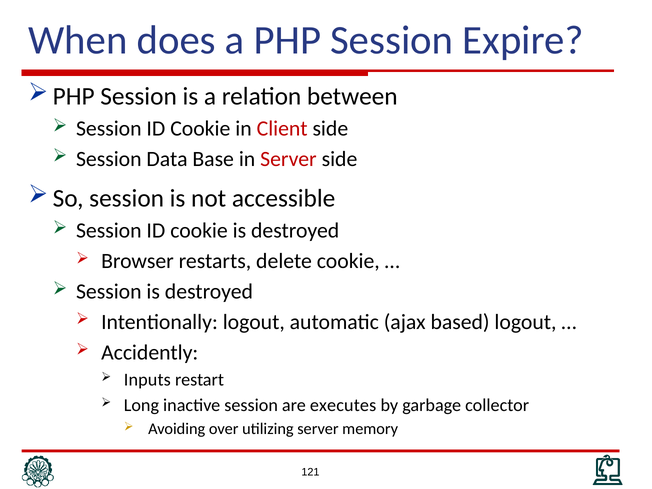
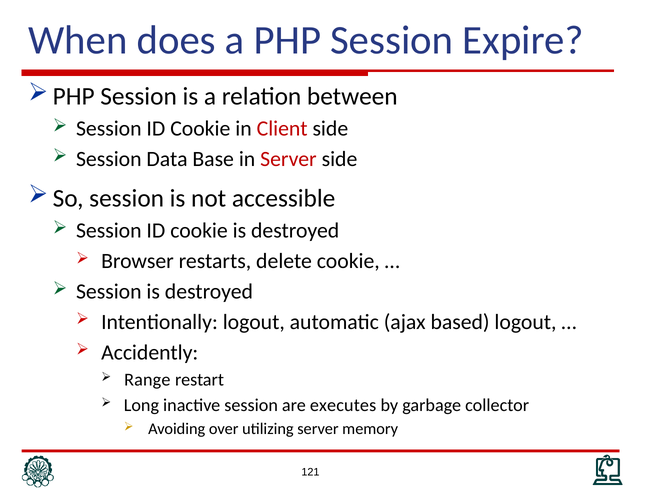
Inputs: Inputs -> Range
